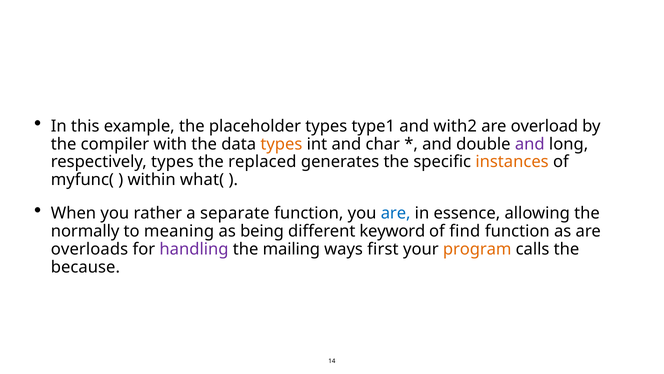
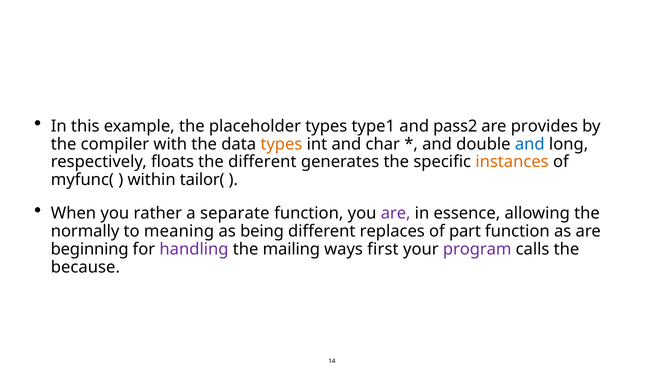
with2: with2 -> pass2
overload: overload -> provides
and at (530, 144) colour: purple -> blue
respectively types: types -> floats
the replaced: replaced -> different
what(: what( -> tailor(
are at (396, 213) colour: blue -> purple
keyword: keyword -> replaces
find: find -> part
overloads: overloads -> beginning
program colour: orange -> purple
